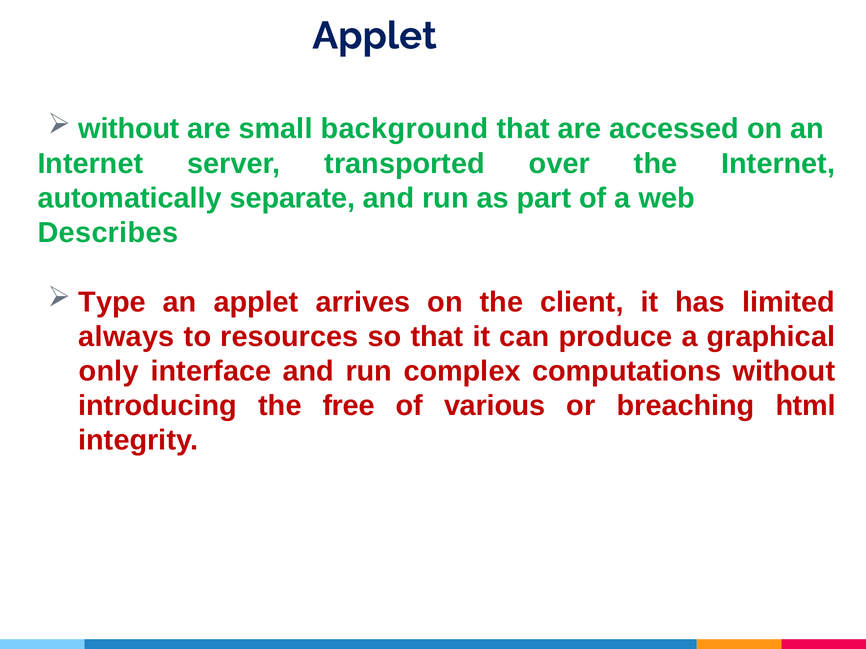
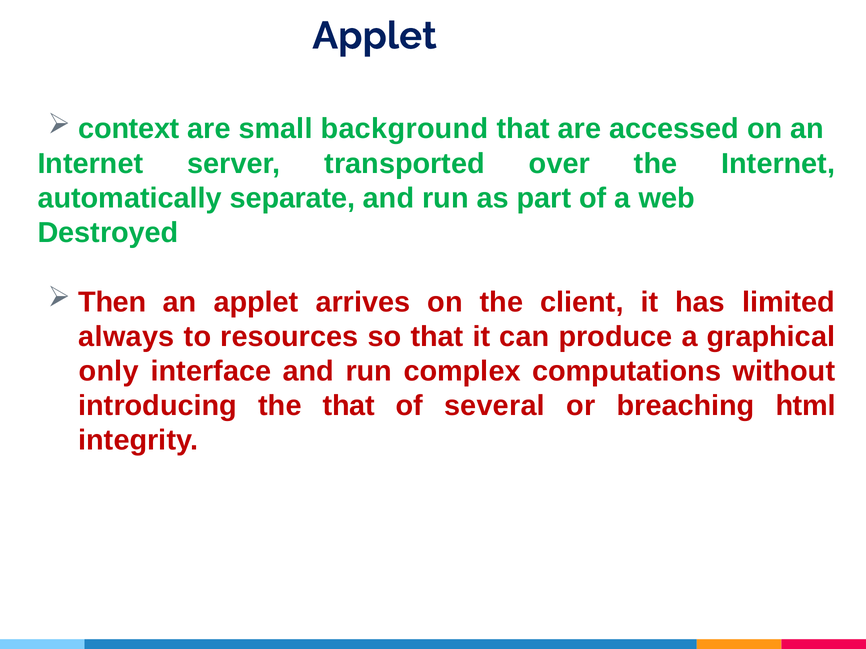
without at (129, 129): without -> context
Describes: Describes -> Destroyed
Type: Type -> Then
the free: free -> that
various: various -> several
